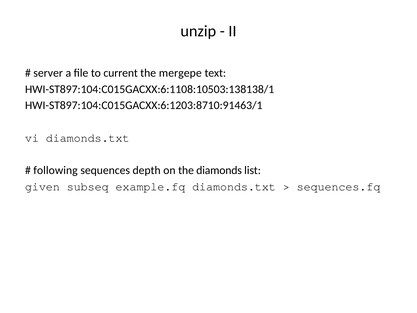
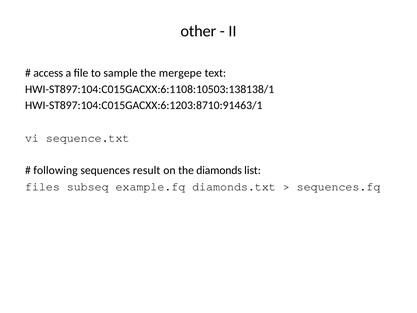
unzip: unzip -> other
server: server -> access
current: current -> sample
vi diamonds.txt: diamonds.txt -> sequence.txt
depth: depth -> result
given: given -> files
